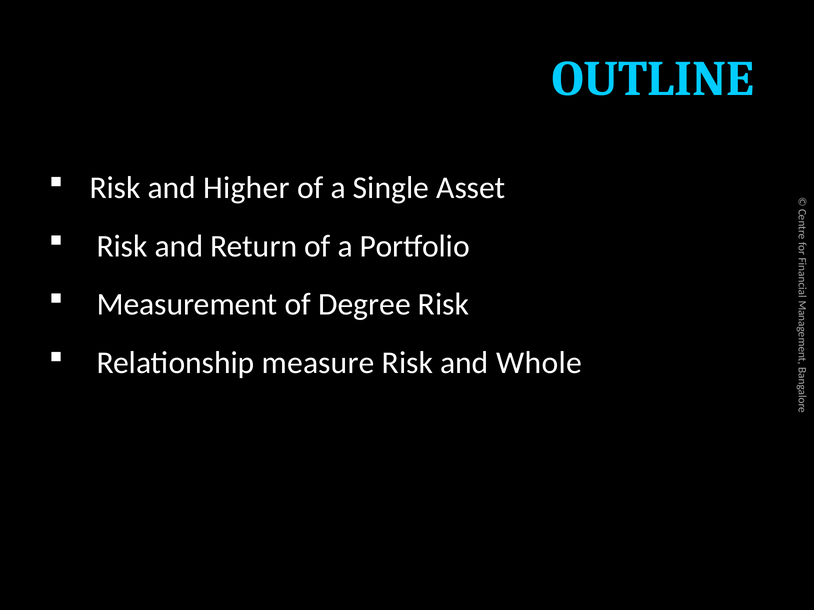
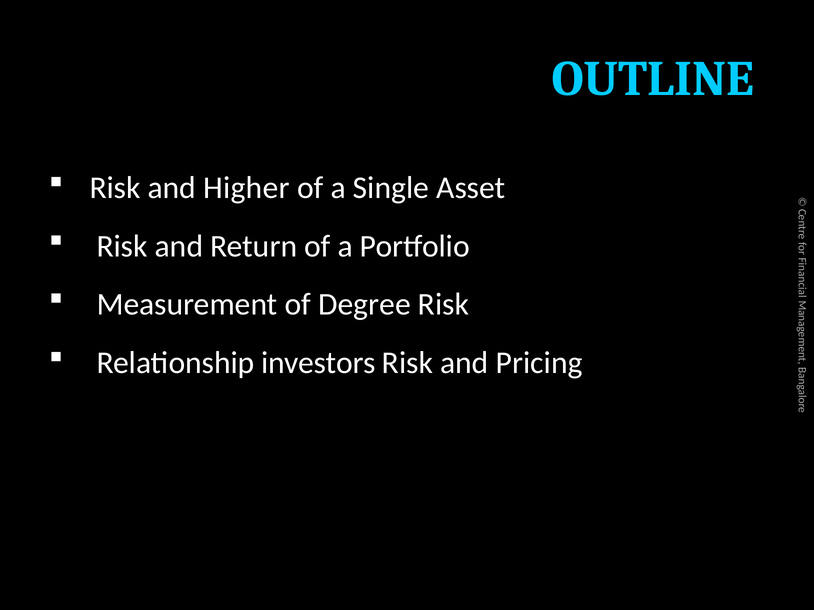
measure: measure -> investors
Whole: Whole -> Pricing
